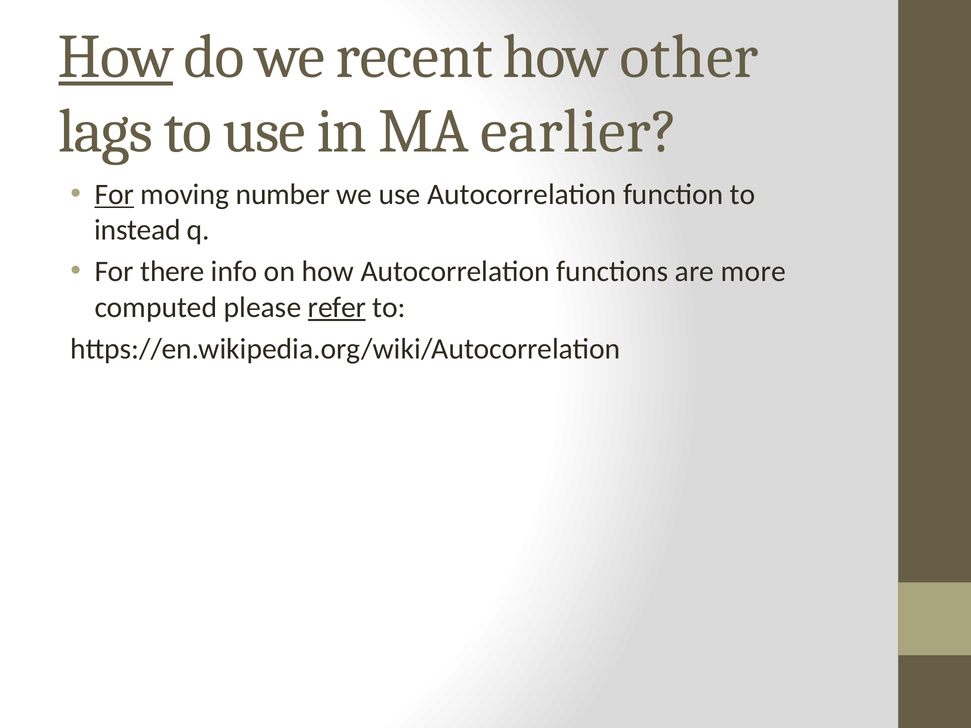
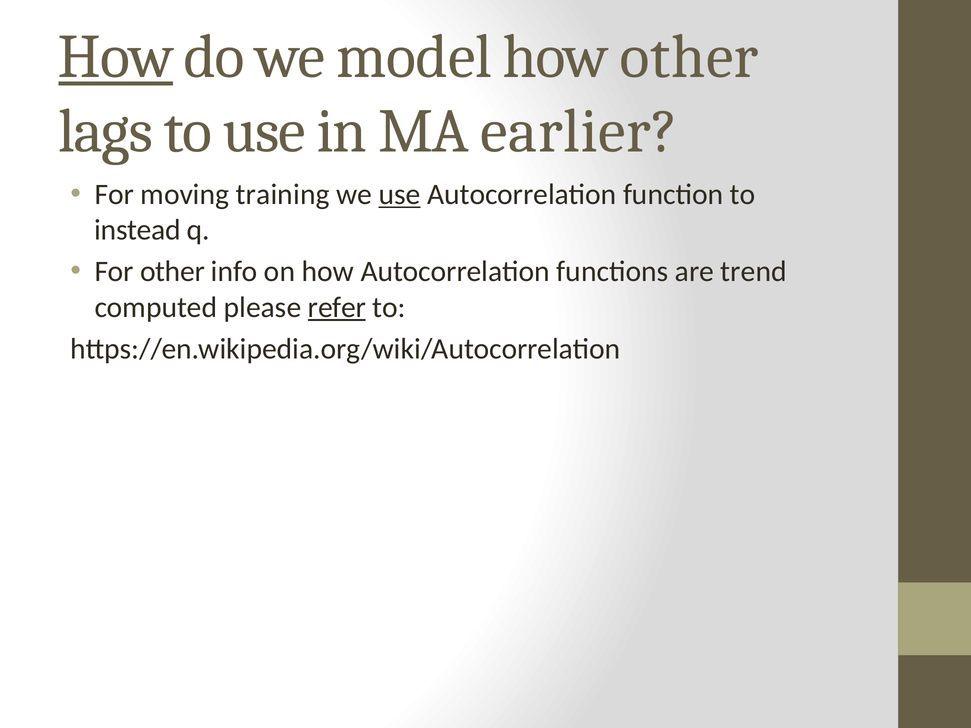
recent: recent -> model
For at (114, 195) underline: present -> none
number: number -> training
use at (400, 195) underline: none -> present
For there: there -> other
more: more -> trend
